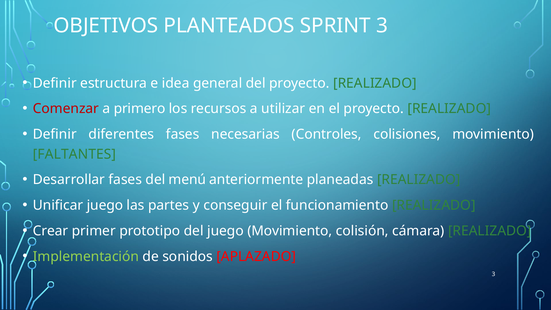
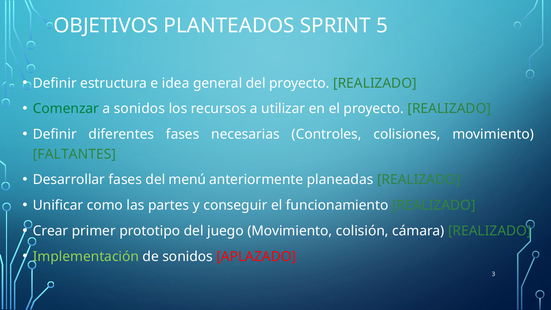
SPRINT 3: 3 -> 5
Comenzar colour: red -> green
a primero: primero -> sonidos
Unificar juego: juego -> como
